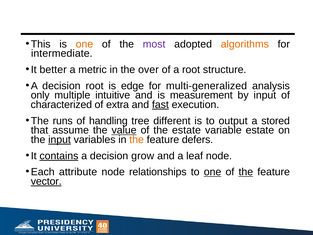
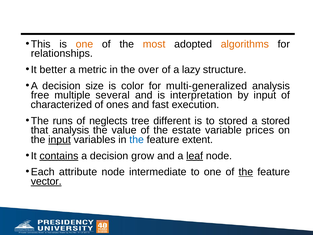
most colour: purple -> orange
intermediate: intermediate -> relationships
a root: root -> lazy
decision root: root -> size
edge: edge -> color
only: only -> free
intuitive: intuitive -> several
measurement: measurement -> interpretation
extra: extra -> ones
fast underline: present -> none
handling: handling -> neglects
to output: output -> stored
that assume: assume -> analysis
value underline: present -> none
variable estate: estate -> prices
the at (137, 140) colour: orange -> blue
defers: defers -> extent
leaf underline: none -> present
relationships: relationships -> intermediate
one at (213, 172) underline: present -> none
